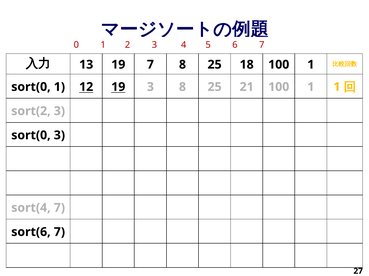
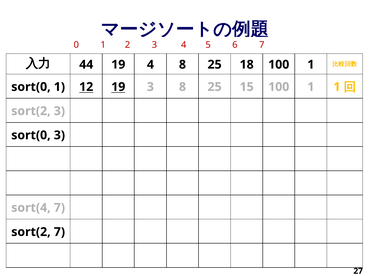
13: 13 -> 44
19 7: 7 -> 4
21: 21 -> 15
sort(6 at (31, 233): sort(6 -> sort(2
